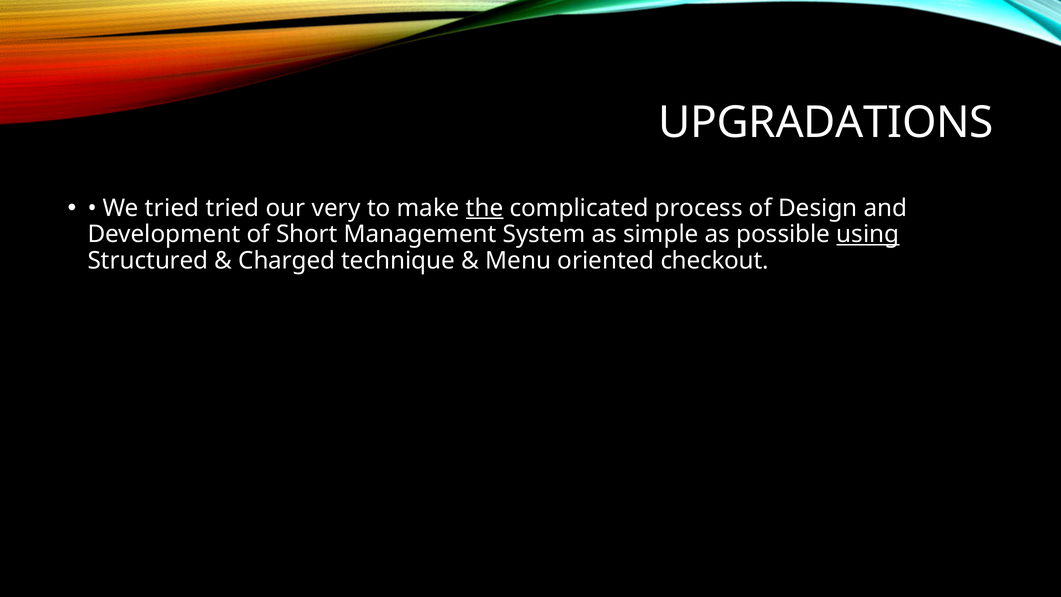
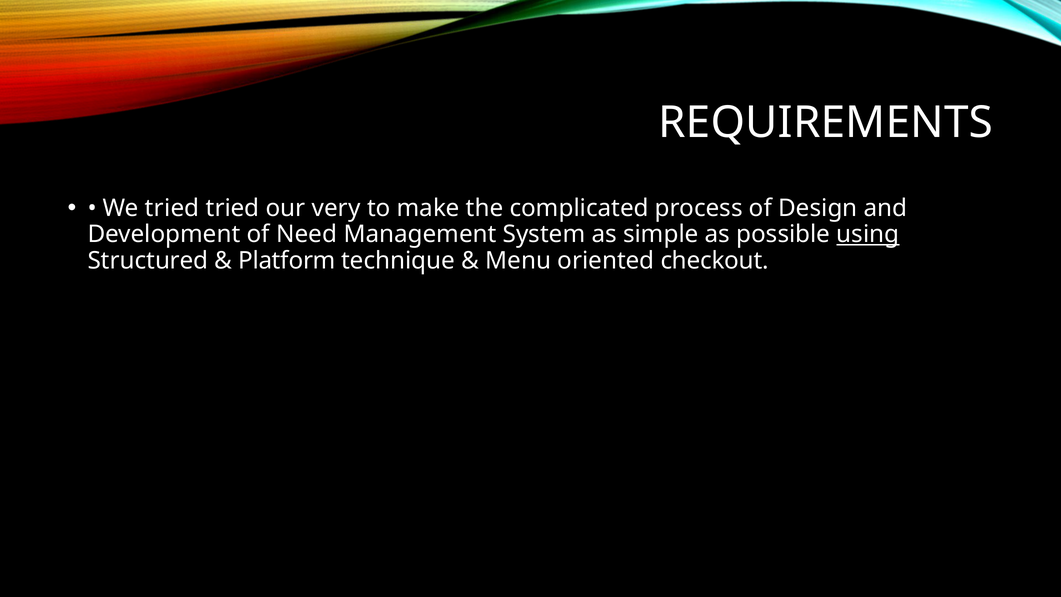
UPGRADATIONS: UPGRADATIONS -> REQUIREMENTS
the underline: present -> none
Short: Short -> Need
Charged: Charged -> Platform
